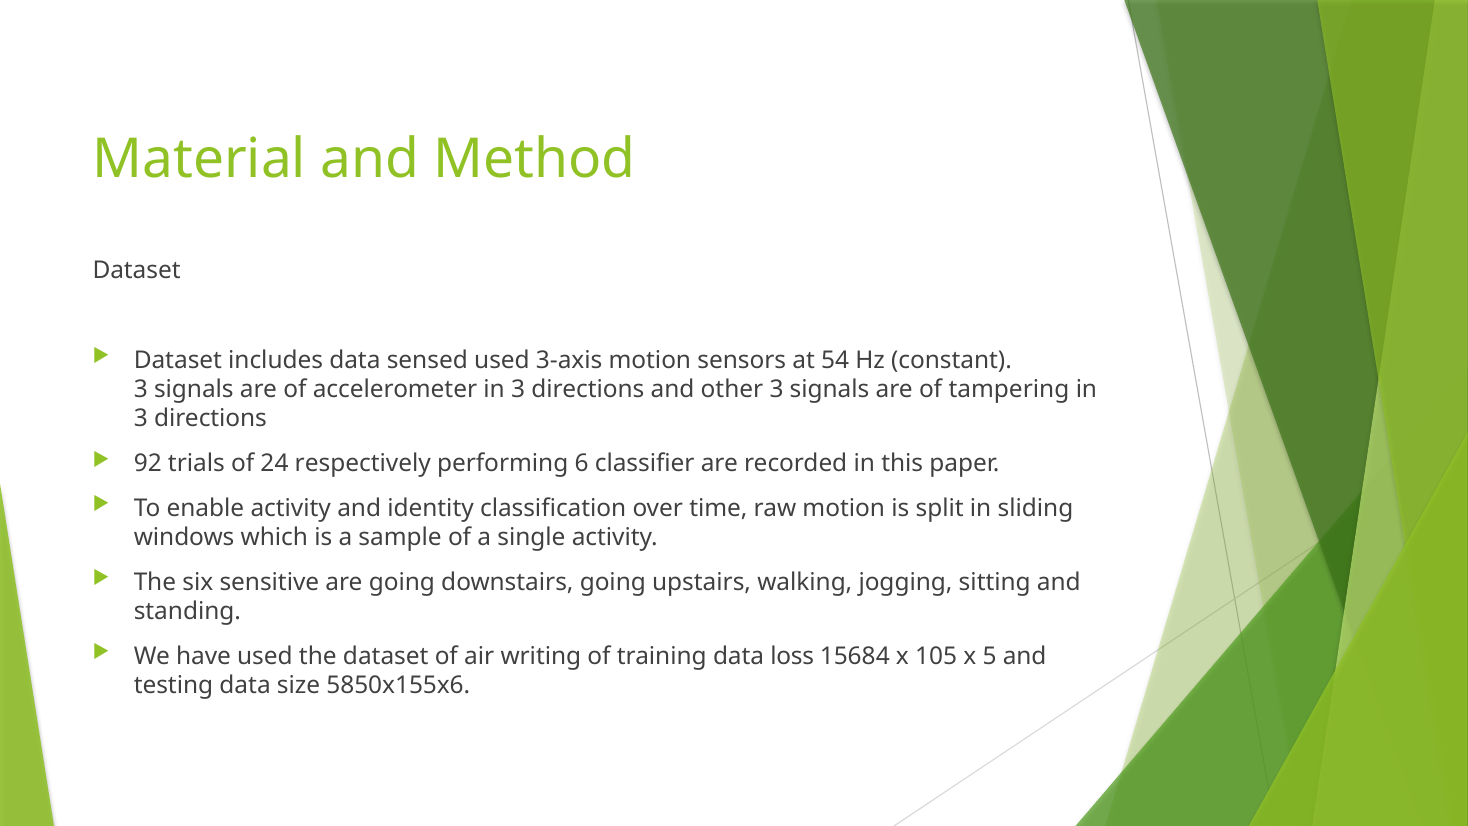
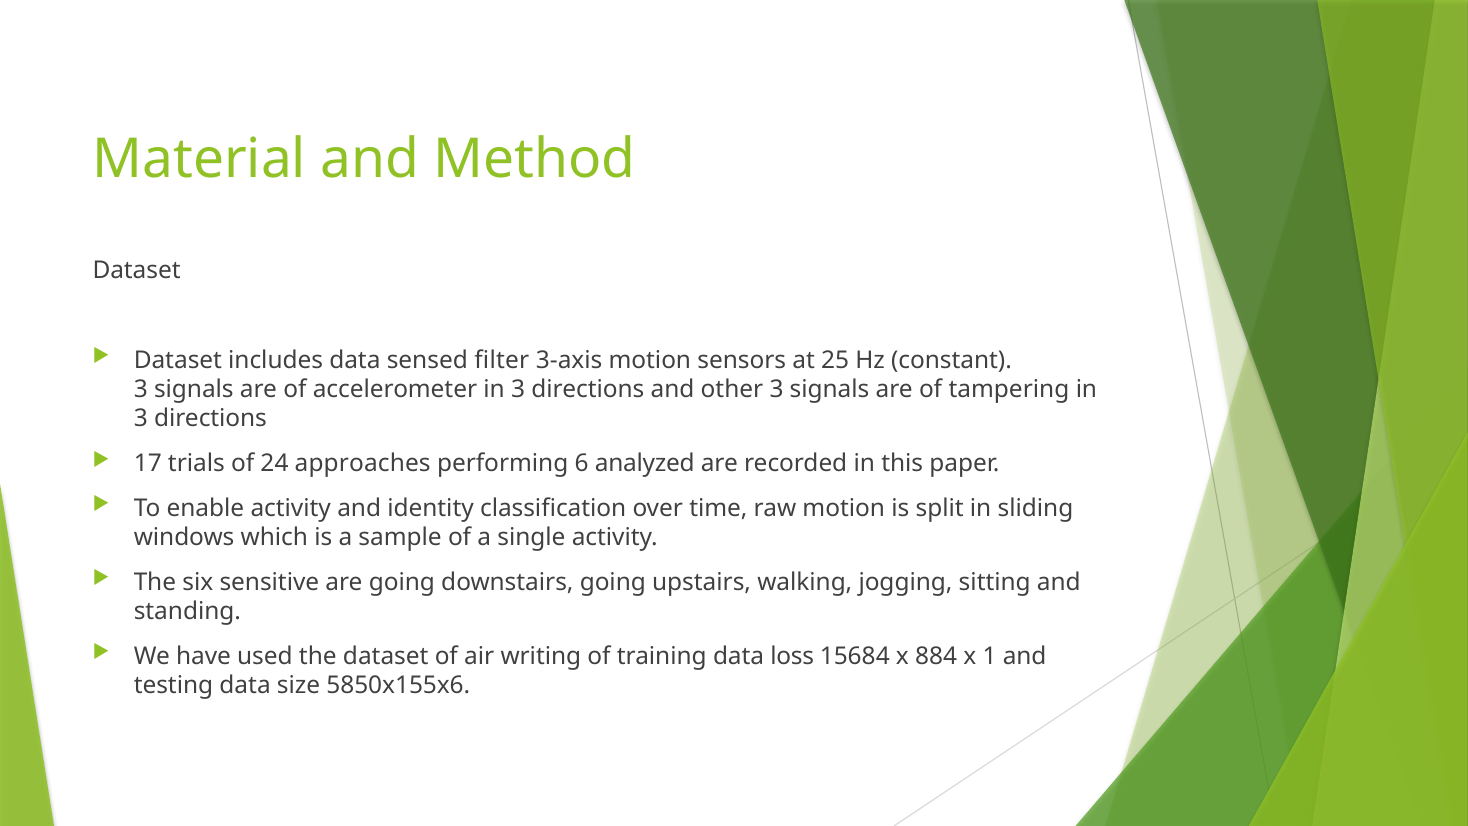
sensed used: used -> filter
54: 54 -> 25
92: 92 -> 17
respectively: respectively -> approaches
classifier: classifier -> analyzed
105: 105 -> 884
5: 5 -> 1
